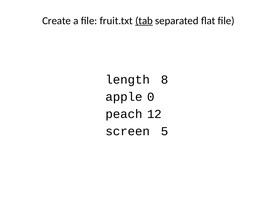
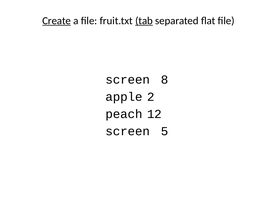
Create underline: none -> present
length at (128, 80): length -> screen
0: 0 -> 2
